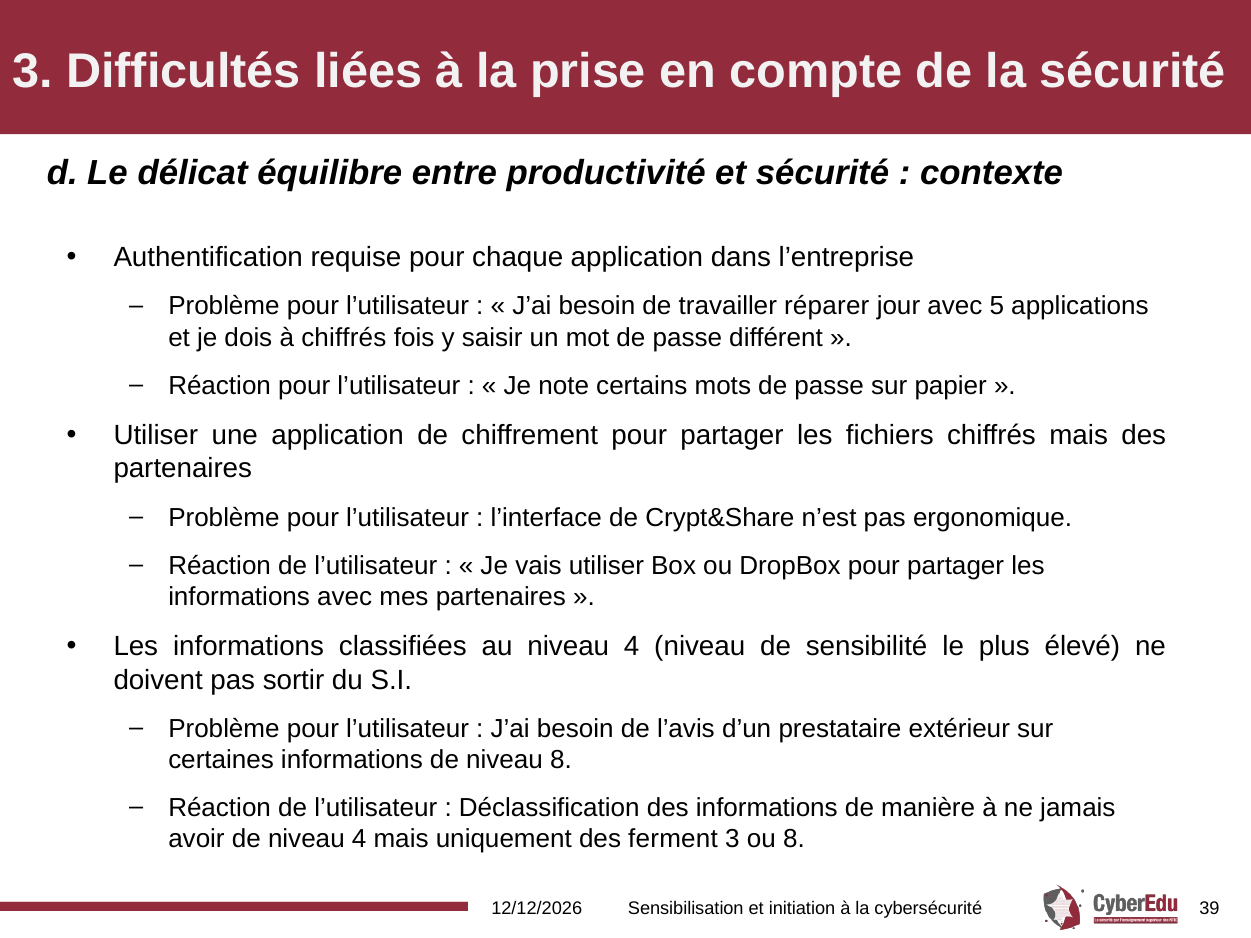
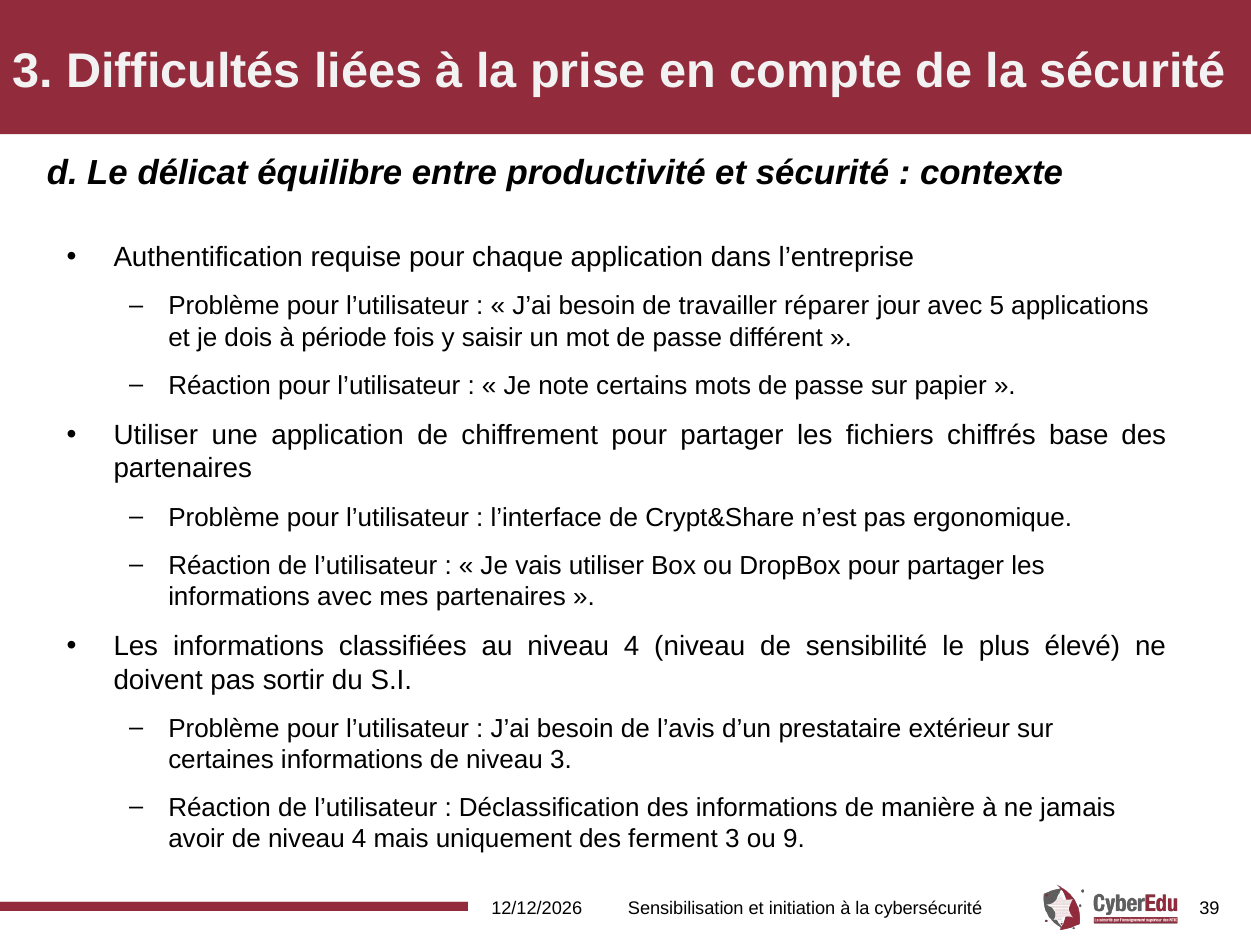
à chiffrés: chiffrés -> période
chiffrés mais: mais -> base
niveau 8: 8 -> 3
ou 8: 8 -> 9
